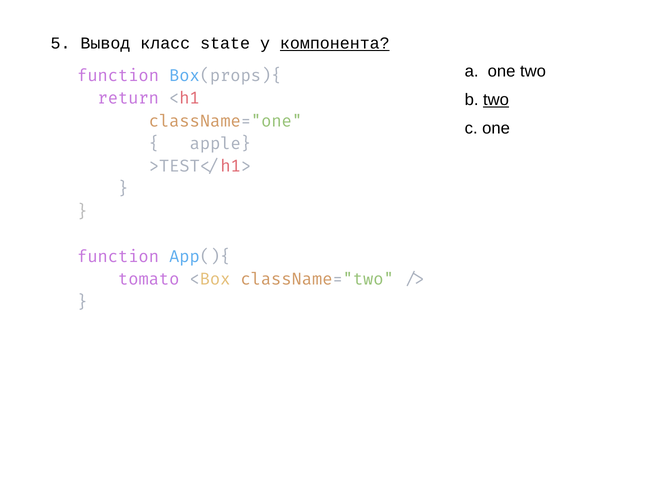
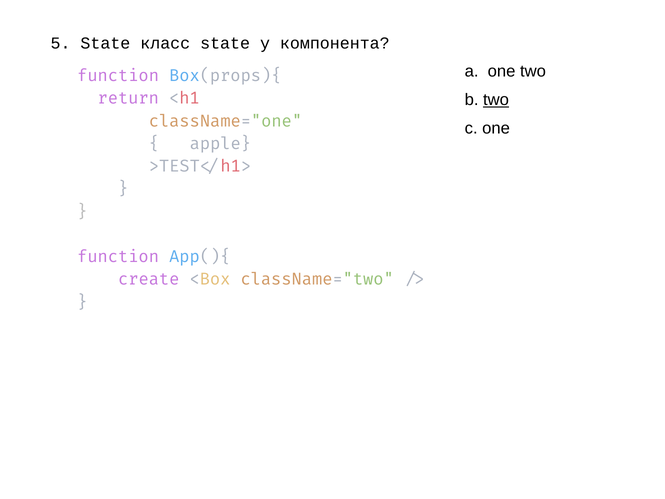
5 Вывод: Вывод -> State
компонента underline: present -> none
tomato: tomato -> create
